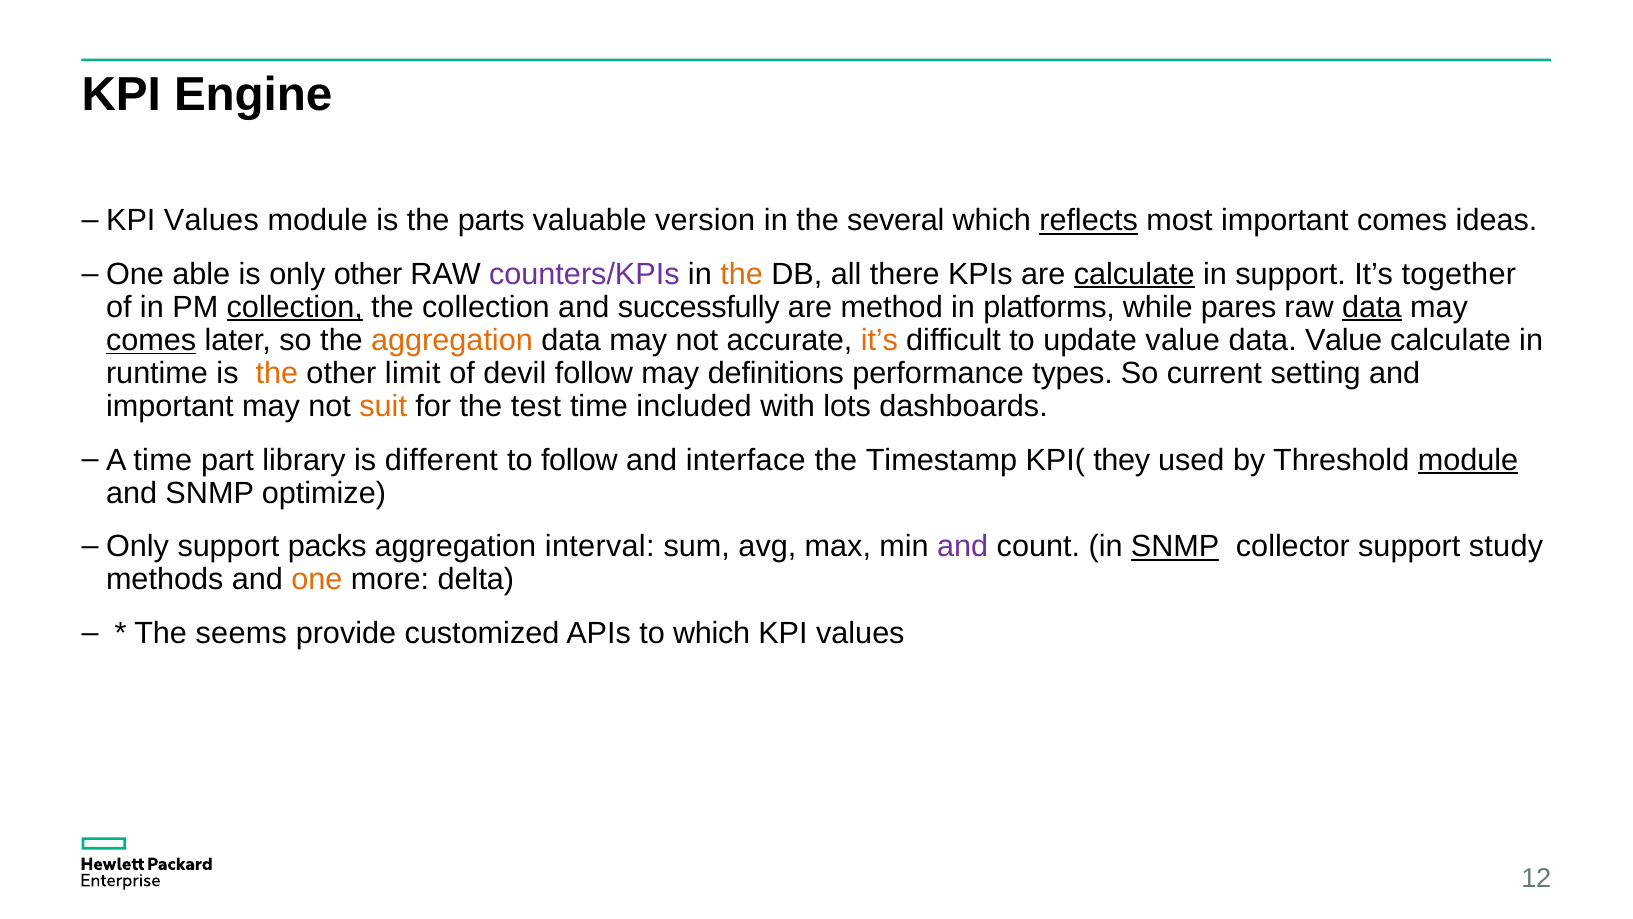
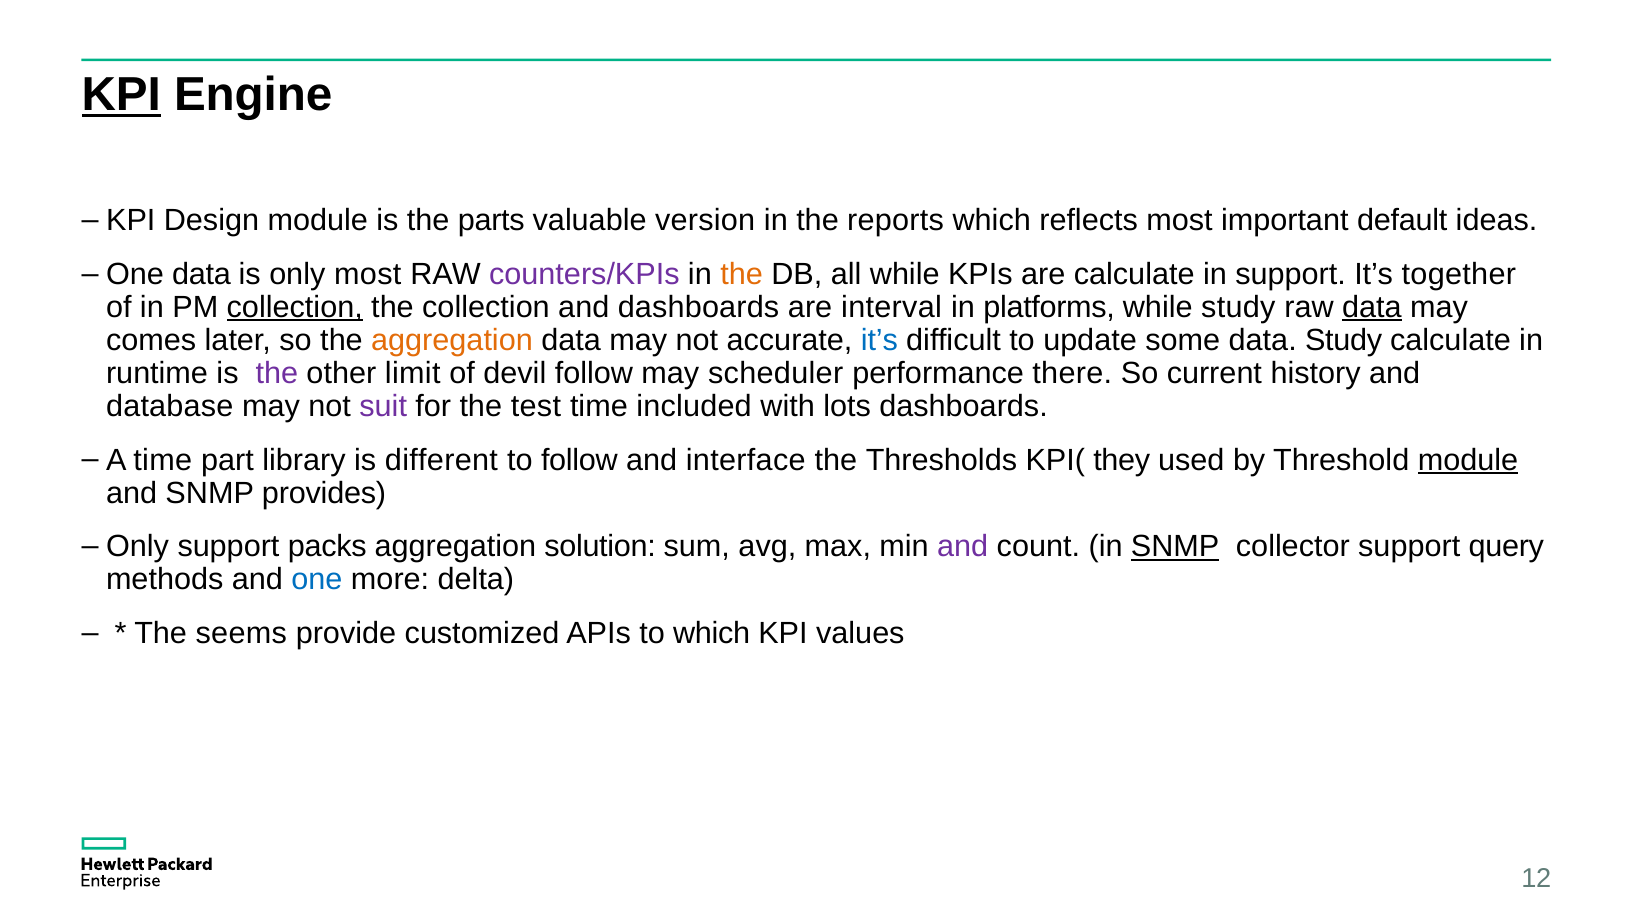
KPI at (121, 95) underline: none -> present
Values at (211, 220): Values -> Design
several: several -> reports
reflects underline: present -> none
important comes: comes -> default
One able: able -> data
only other: other -> most
all there: there -> while
calculate at (1134, 274) underline: present -> none
and successfully: successfully -> dashboards
method: method -> interval
while pares: pares -> study
comes at (151, 340) underline: present -> none
it’s at (879, 340) colour: orange -> blue
update value: value -> some
data Value: Value -> Study
the at (277, 373) colour: orange -> purple
definitions: definitions -> scheduler
types: types -> there
setting: setting -> history
important at (170, 406): important -> database
suit colour: orange -> purple
Timestamp: Timestamp -> Thresholds
optimize: optimize -> provides
interval: interval -> solution
study: study -> query
one at (317, 579) colour: orange -> blue
